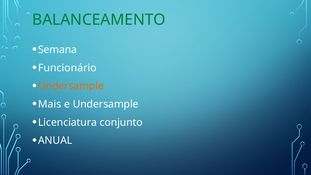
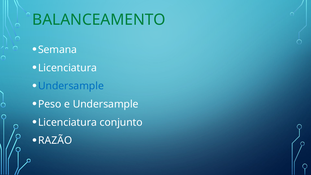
Funcionário at (67, 68): Funcionário -> Licenciatura
Undersample at (71, 86) colour: orange -> blue
Mais: Mais -> Peso
ANUAL: ANUAL -> RAZÃO
